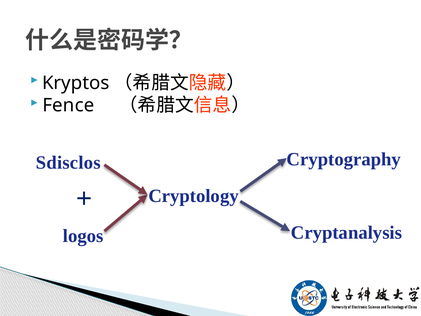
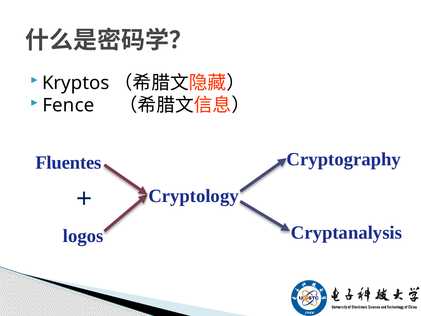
Sdisclos: Sdisclos -> Fluentes
